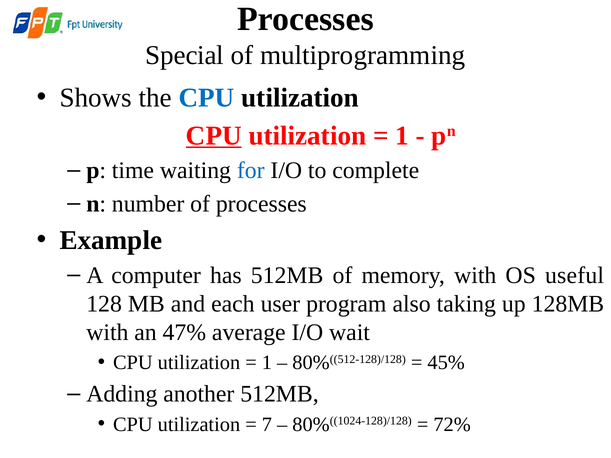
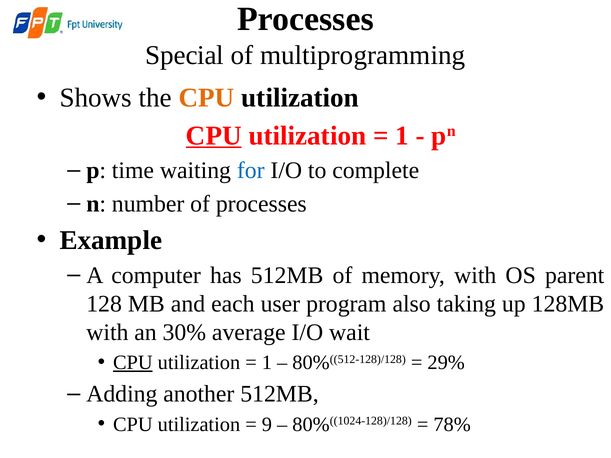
CPU at (207, 98) colour: blue -> orange
useful: useful -> parent
47%: 47% -> 30%
CPU at (133, 363) underline: none -> present
45%: 45% -> 29%
7: 7 -> 9
72%: 72% -> 78%
